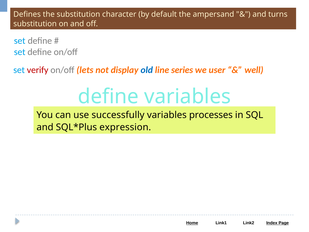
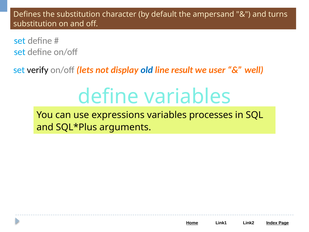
verify colour: red -> black
series: series -> result
successfully: successfully -> expressions
expression: expression -> arguments
